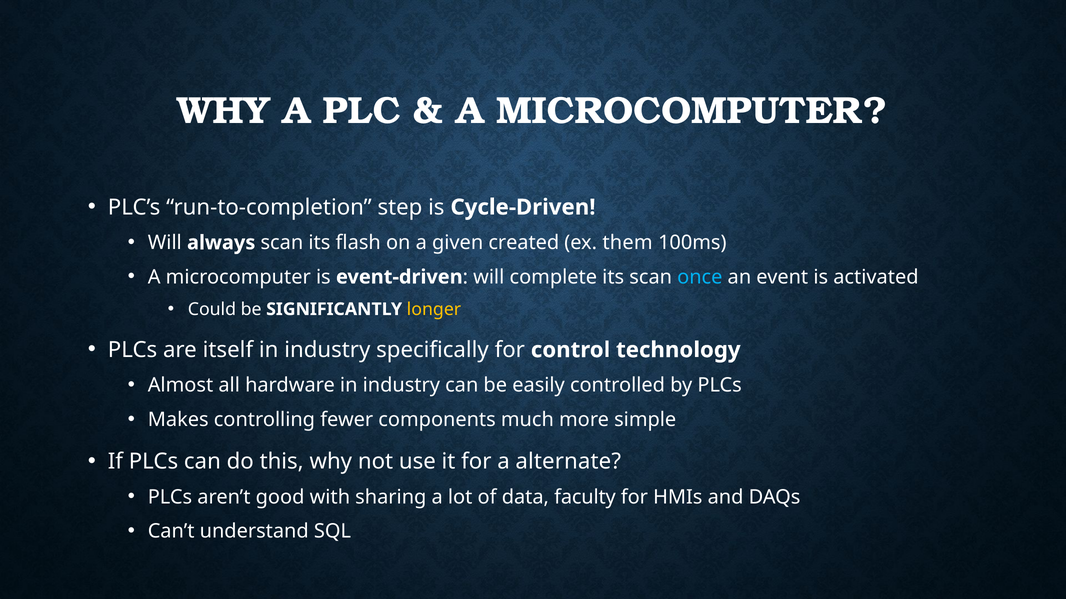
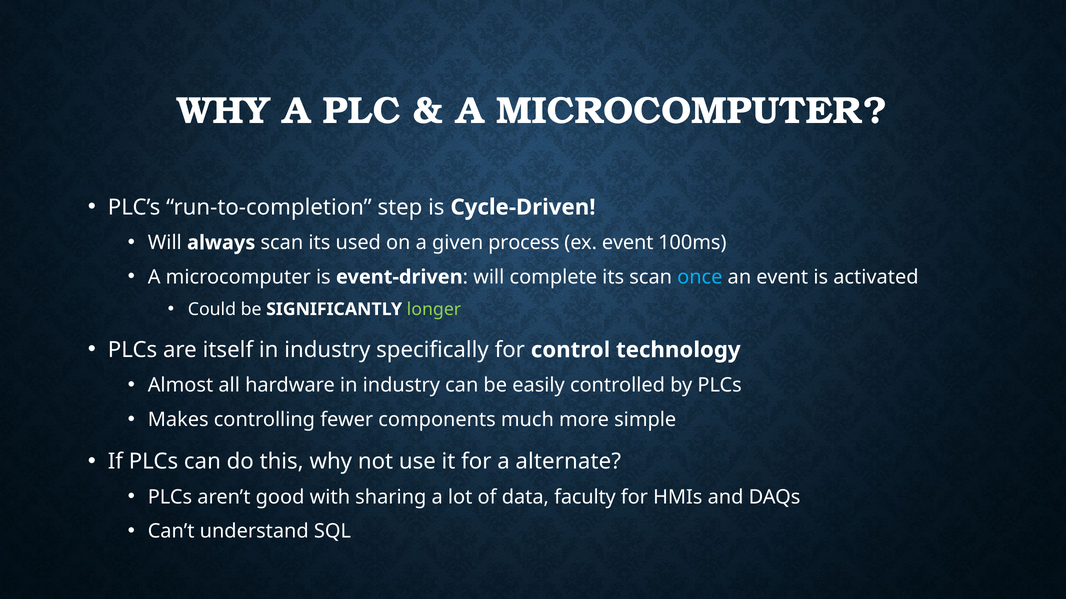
flash: flash -> used
created: created -> process
ex them: them -> event
longer colour: yellow -> light green
